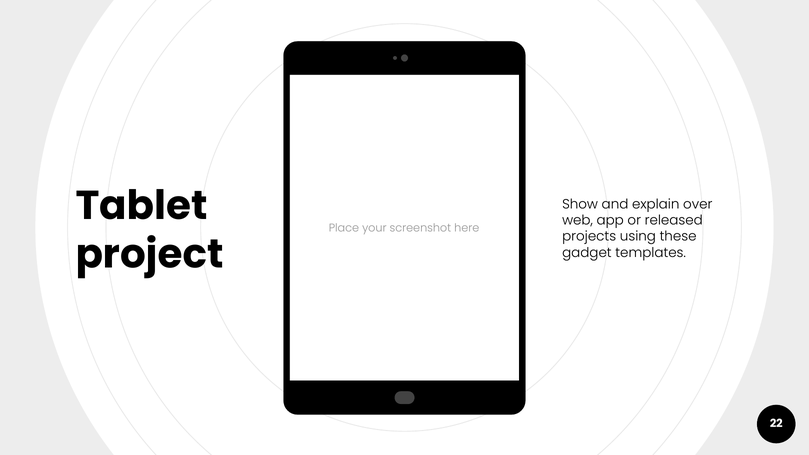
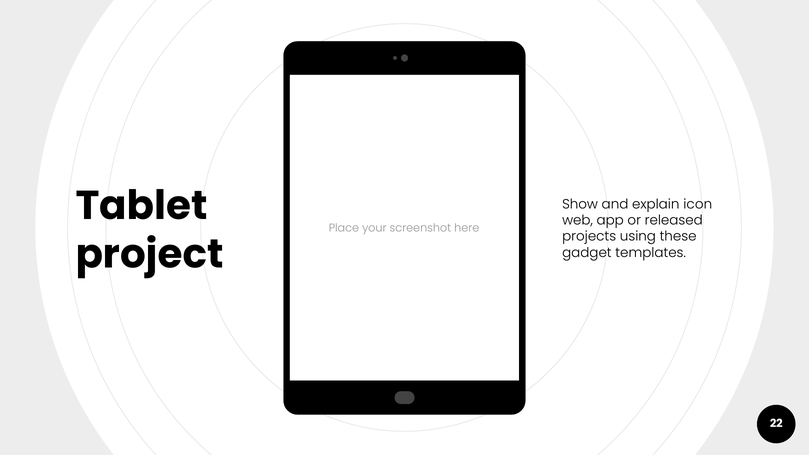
over: over -> icon
